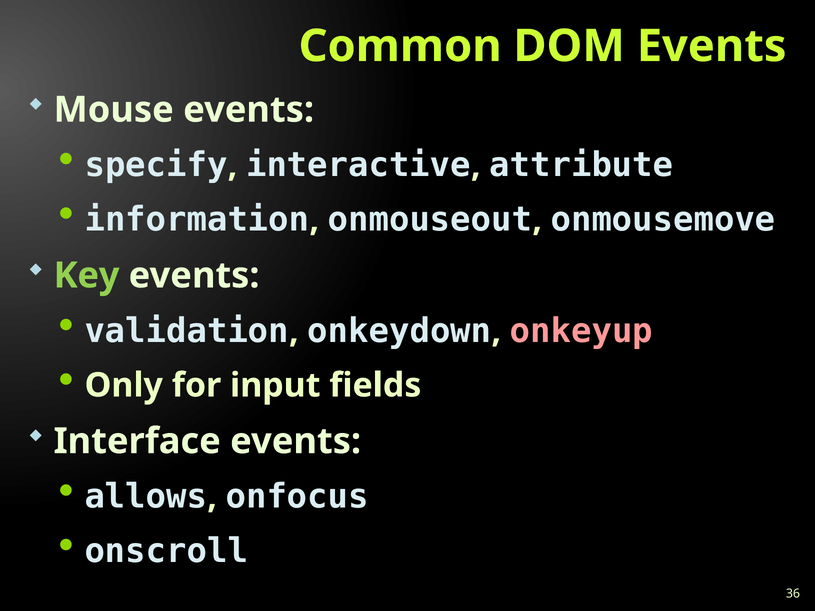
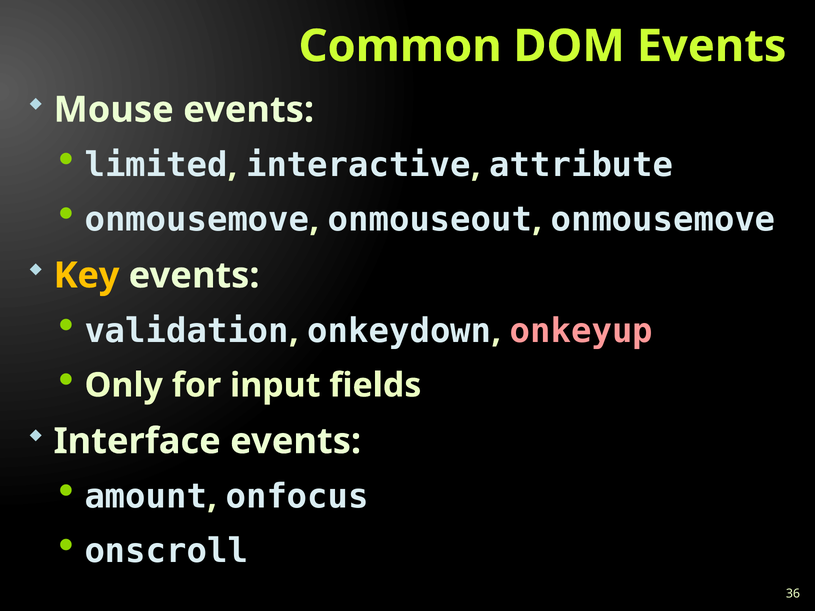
specify: specify -> limited
information at (197, 220): information -> onmousemove
Key colour: light green -> yellow
allows: allows -> amount
